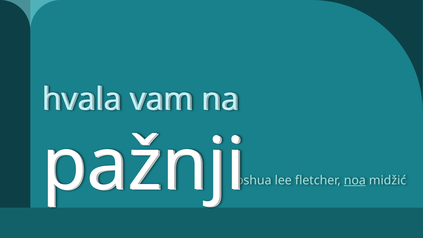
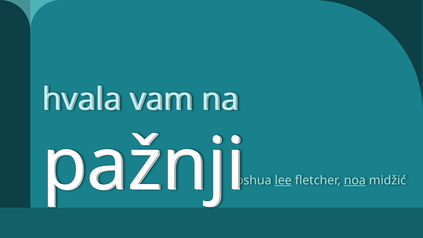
lee underline: none -> present
